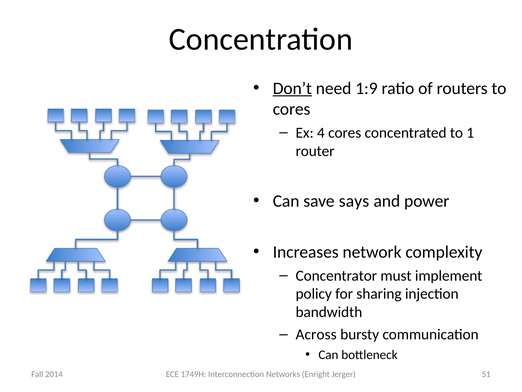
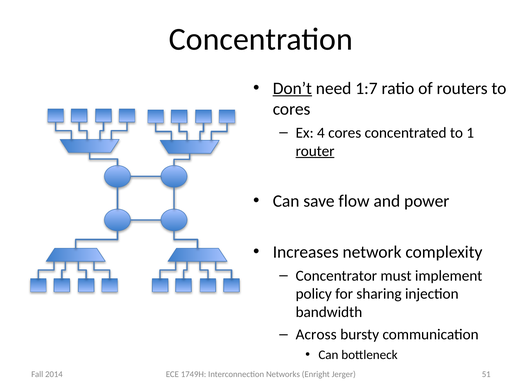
1:9: 1:9 -> 1:7
router underline: none -> present
says: says -> flow
